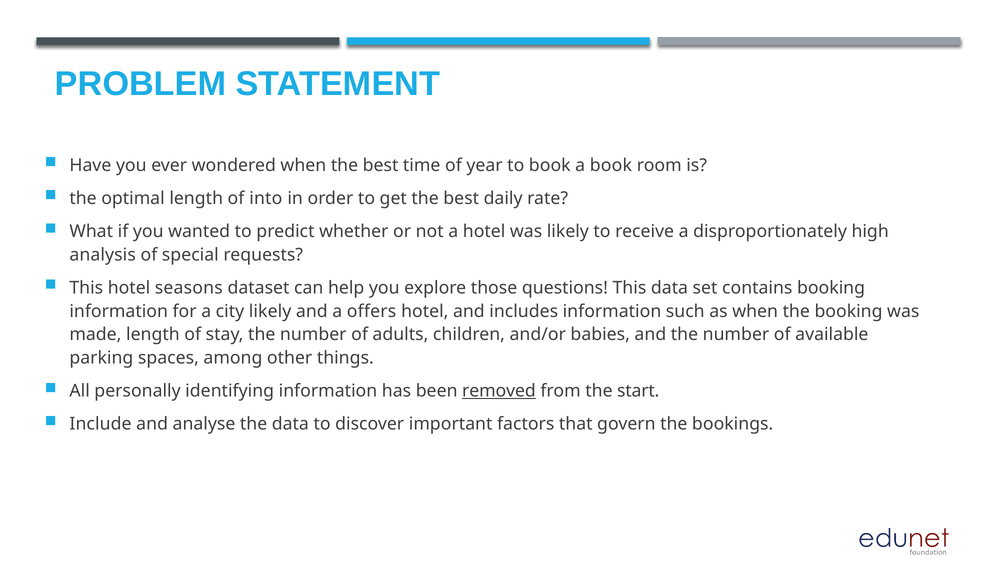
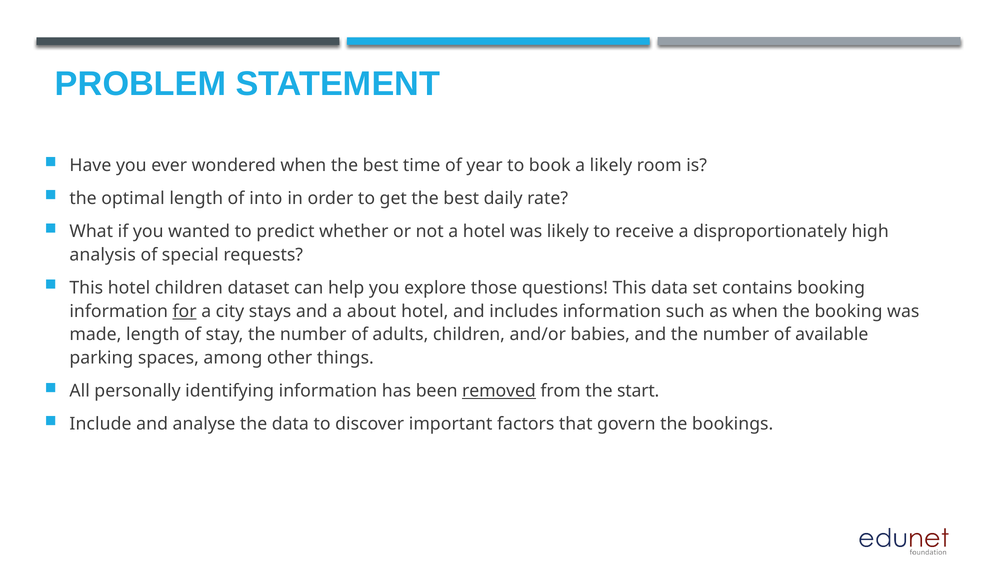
a book: book -> likely
hotel seasons: seasons -> children
for underline: none -> present
city likely: likely -> stays
offers: offers -> about
